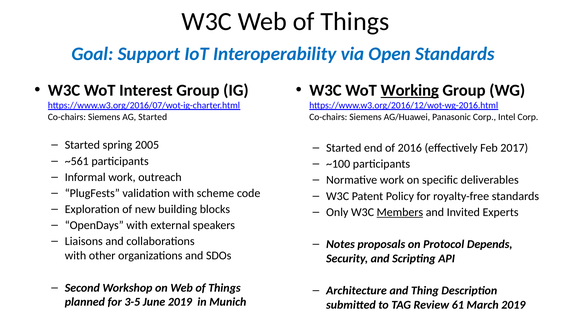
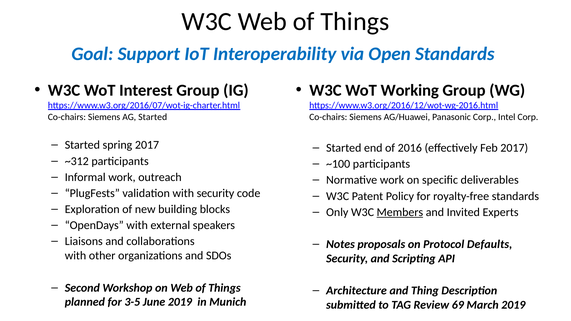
Working underline: present -> none
spring 2005: 2005 -> 2017
~561: ~561 -> ~312
with scheme: scheme -> security
Depends: Depends -> Defaults
61: 61 -> 69
